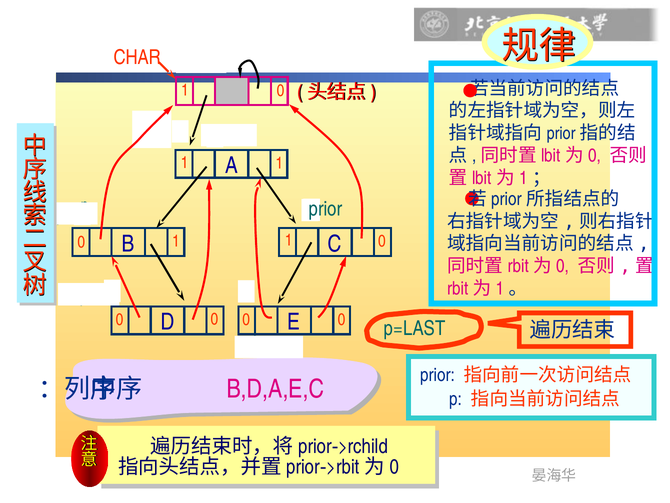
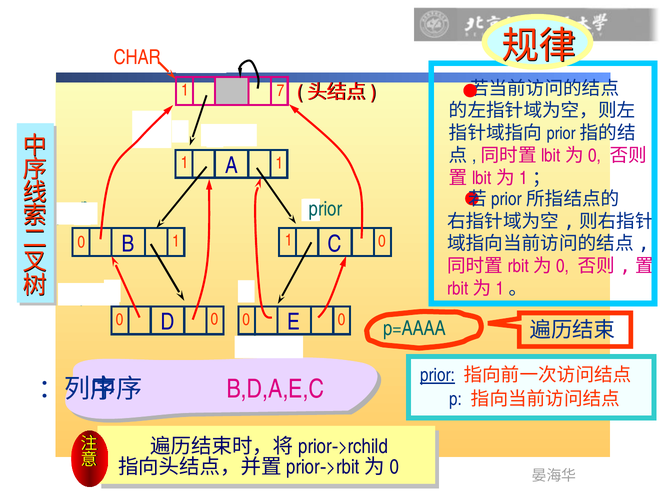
0 at (280, 91): 0 -> 7
p=LAST: p=LAST -> p=AAAA
prior at (438, 375) underline: none -> present
